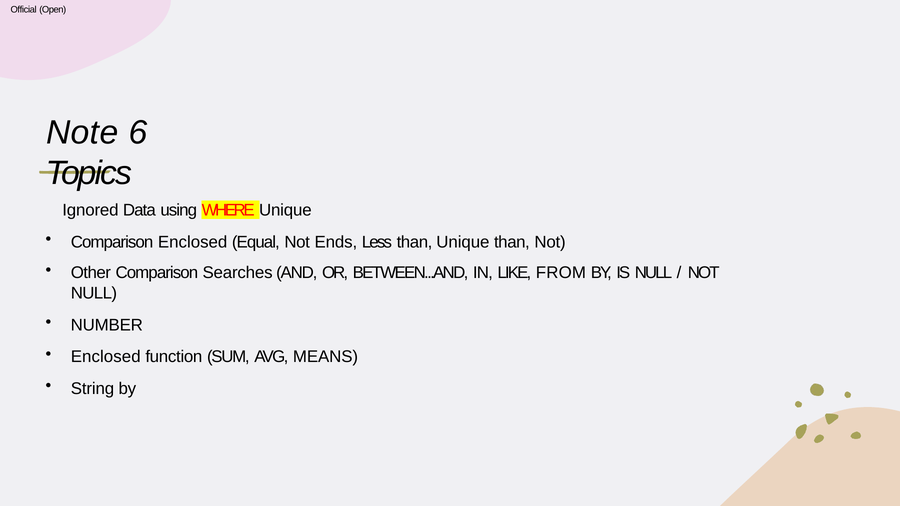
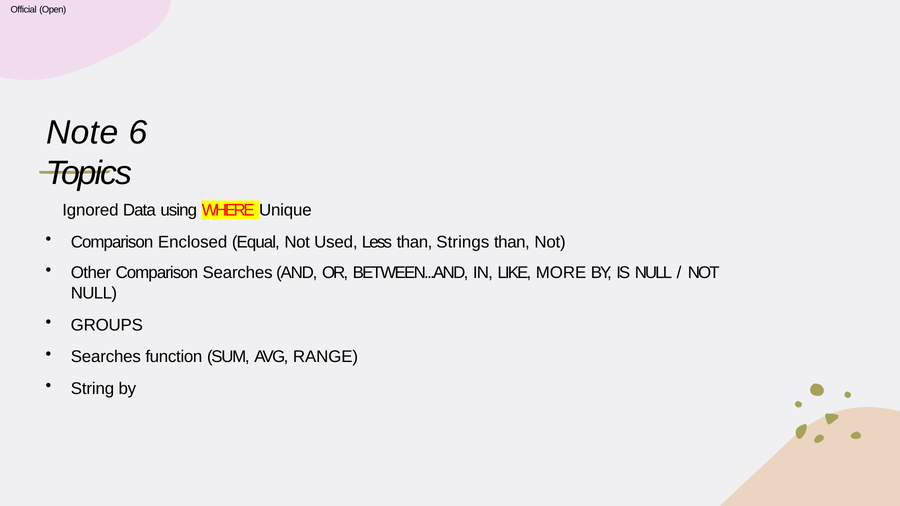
Ends: Ends -> Used
than Unique: Unique -> Strings
FROM: FROM -> MORE
NUMBER: NUMBER -> GROUPS
Enclosed at (106, 357): Enclosed -> Searches
MEANS: MEANS -> RANGE
